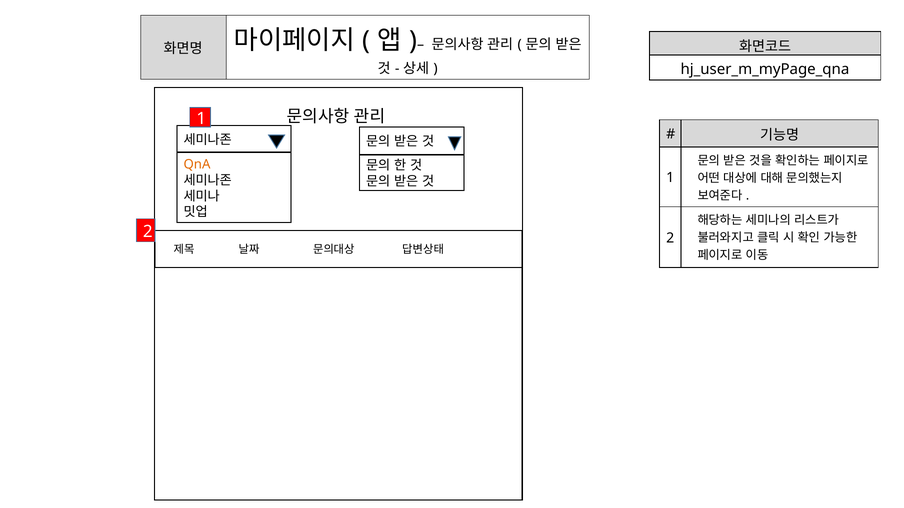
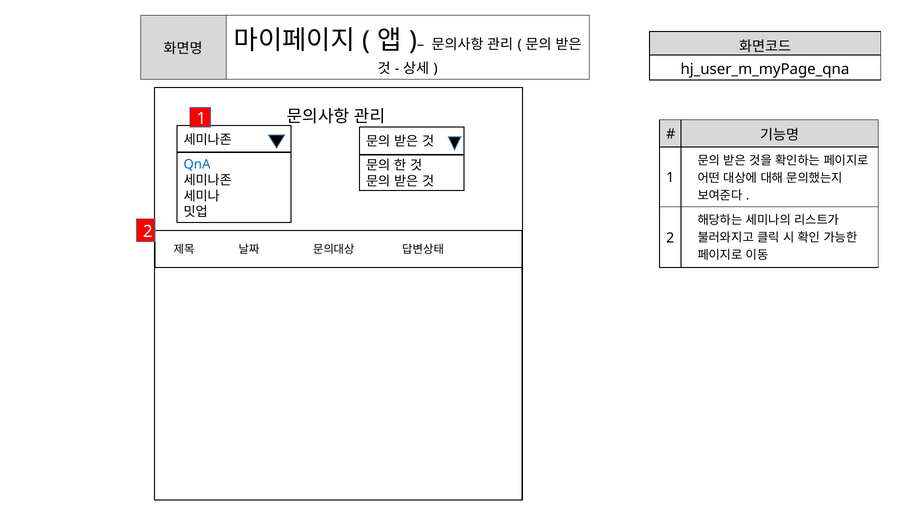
QnA colour: orange -> blue
